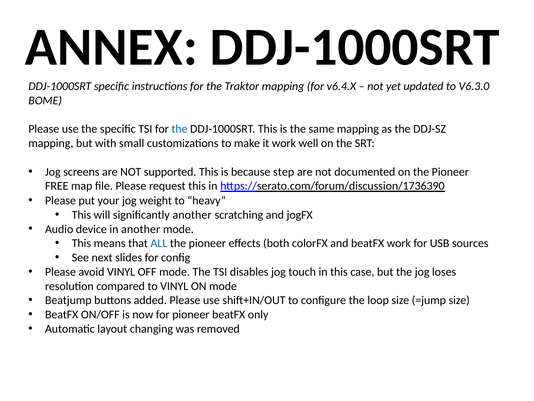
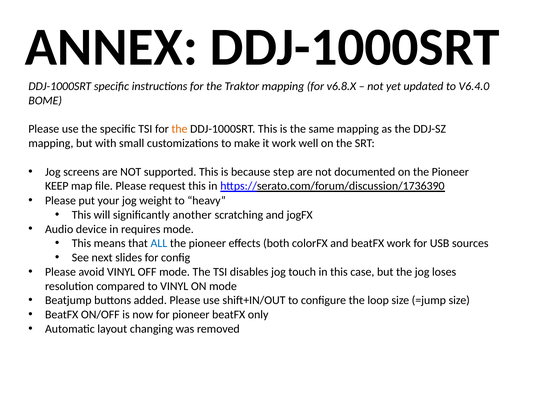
v6.4.X: v6.4.X -> v6.8.X
V6.3.0: V6.3.0 -> V6.4.0
the at (179, 129) colour: blue -> orange
FREE: FREE -> KEEP
in another: another -> requires
